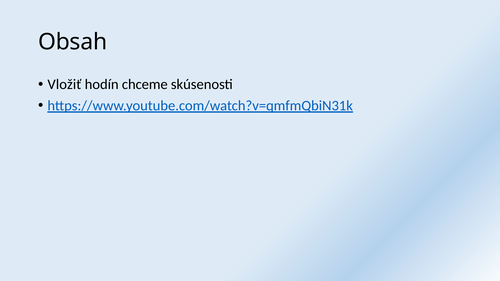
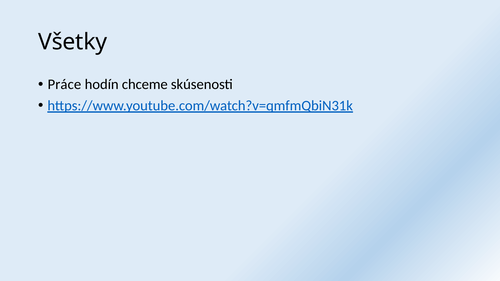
Obsah: Obsah -> Všetky
Vložiť: Vložiť -> Práce
